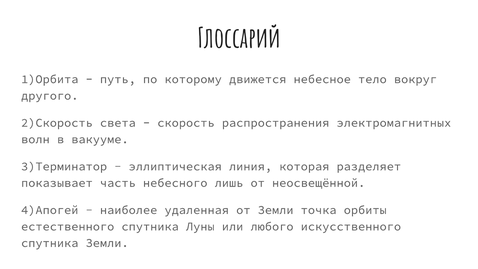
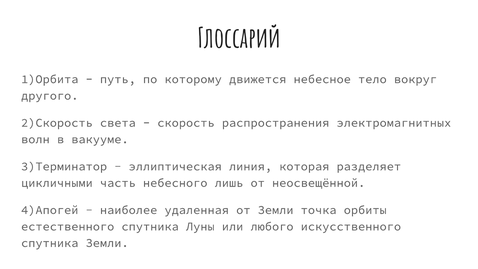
показывает: показывает -> цикличными
